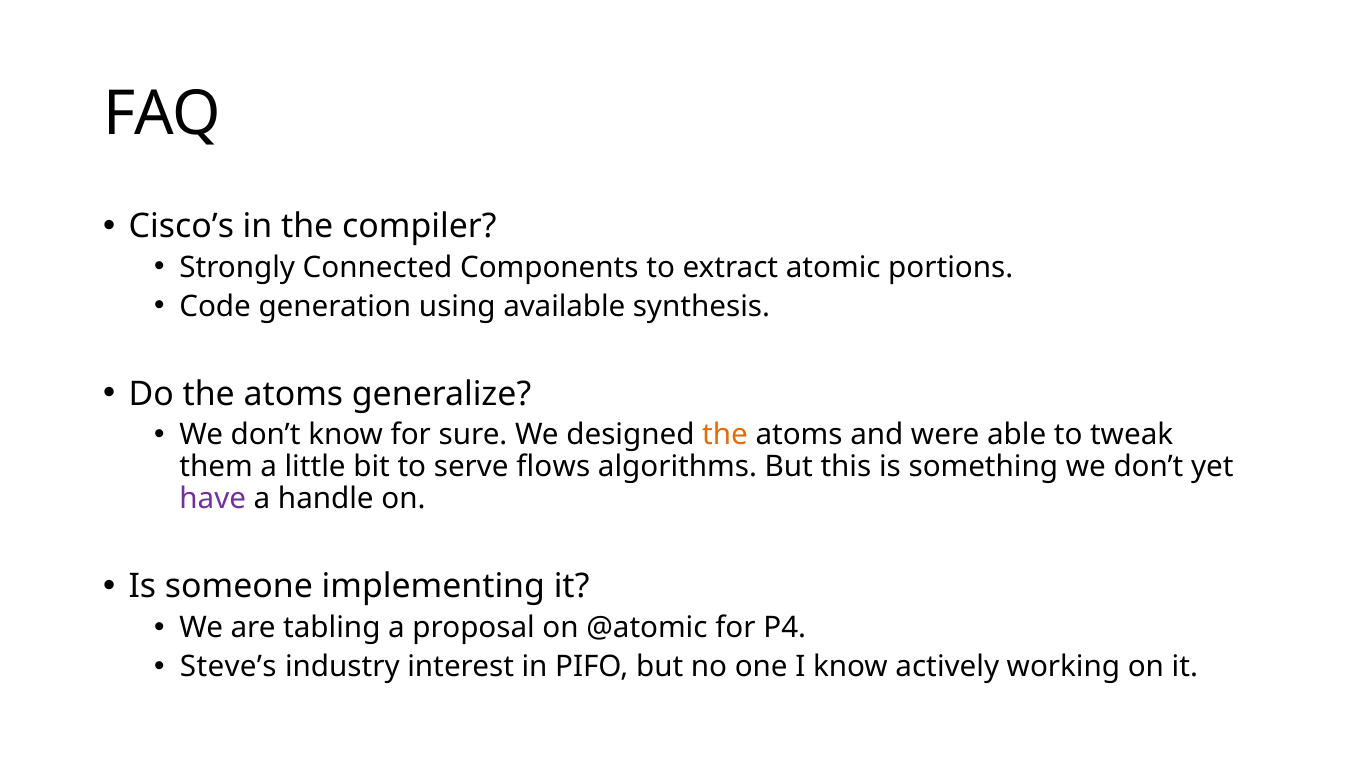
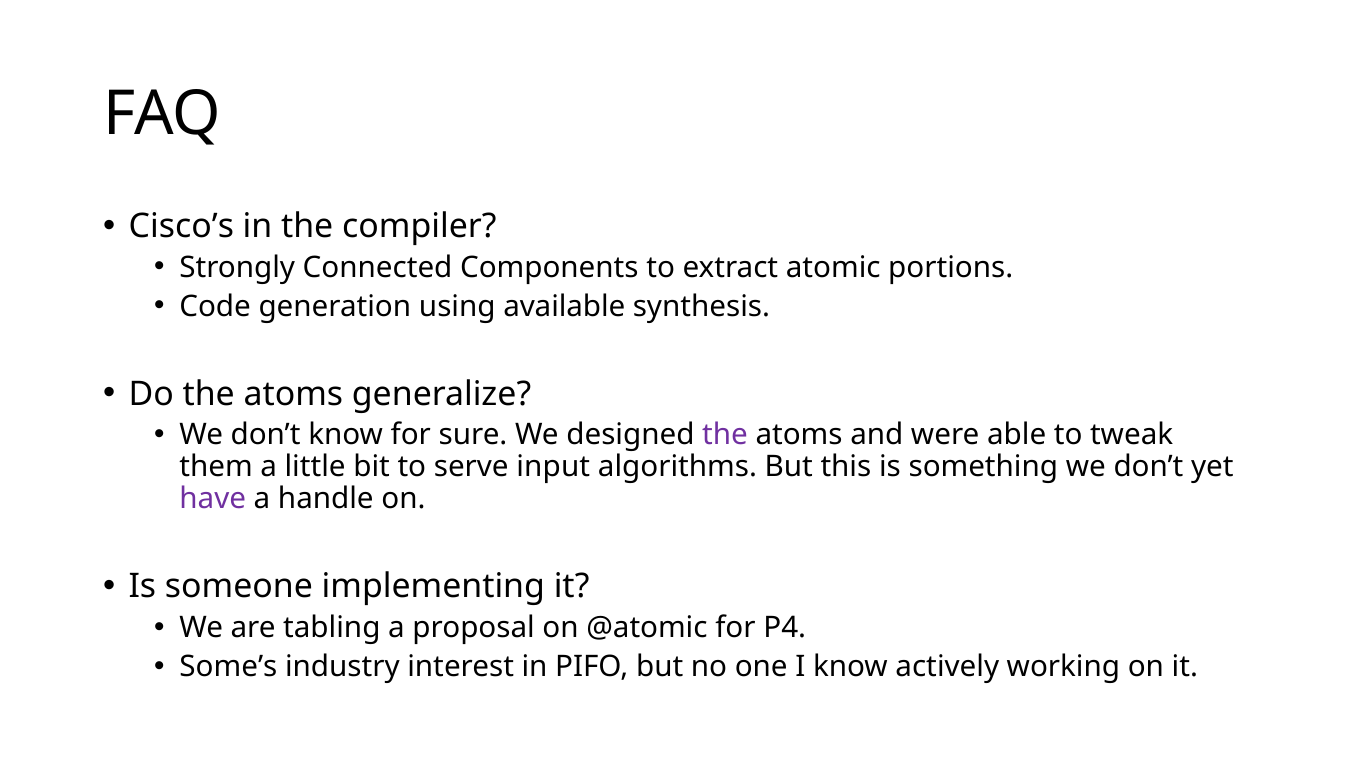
the at (725, 435) colour: orange -> purple
flows: flows -> input
Steve’s: Steve’s -> Some’s
